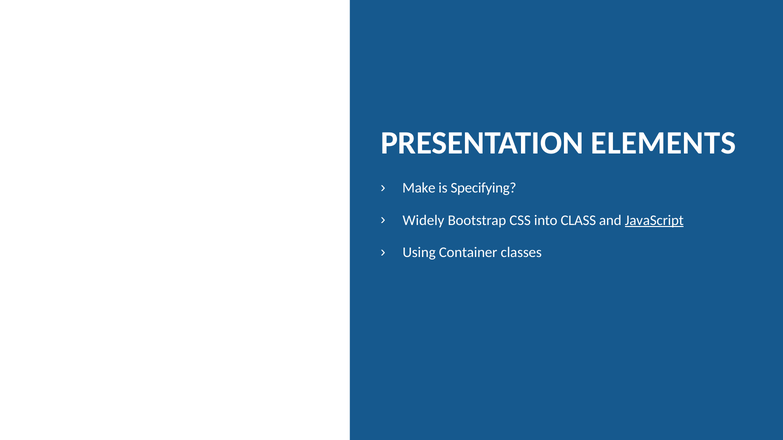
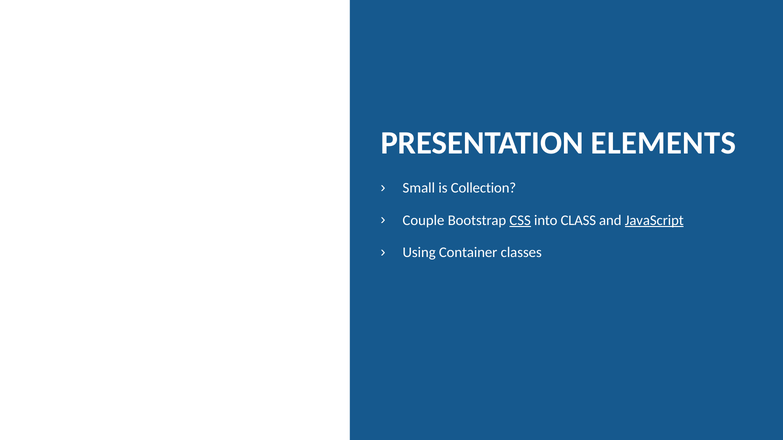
Make: Make -> Small
Specifying: Specifying -> Collection
Widely: Widely -> Couple
CSS underline: none -> present
